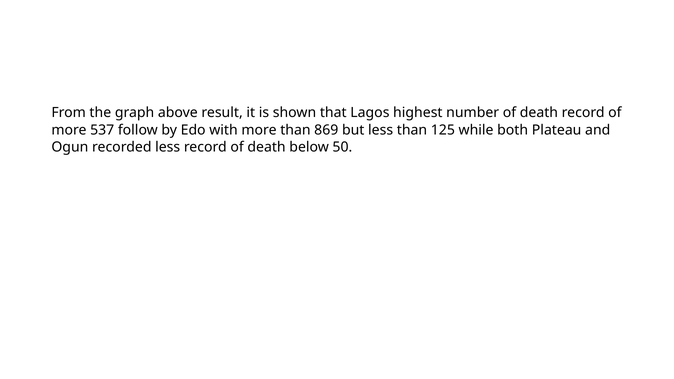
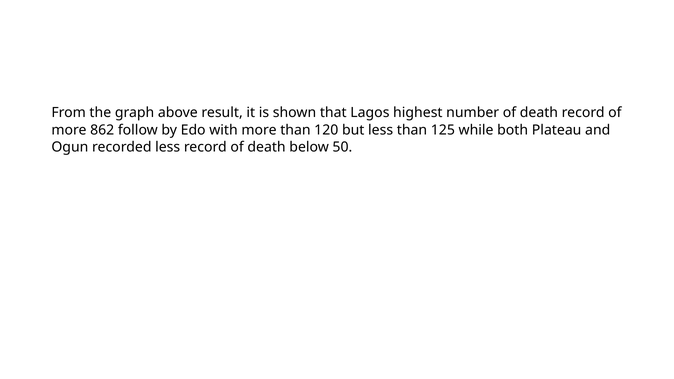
537: 537 -> 862
869: 869 -> 120
